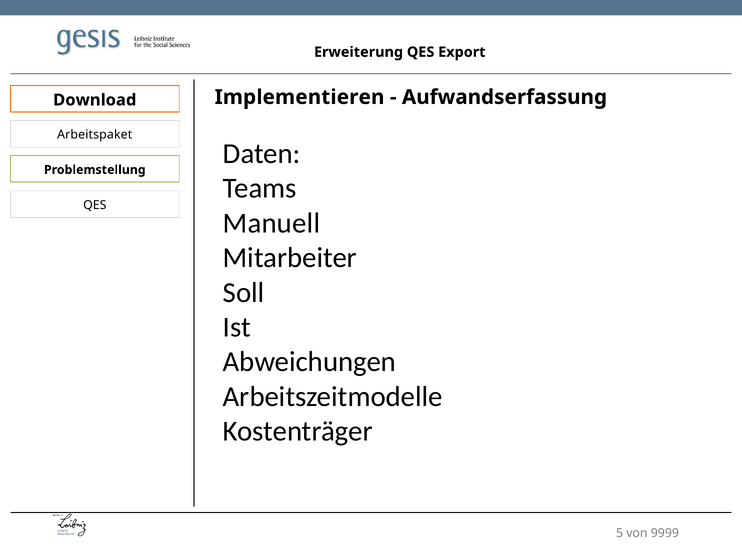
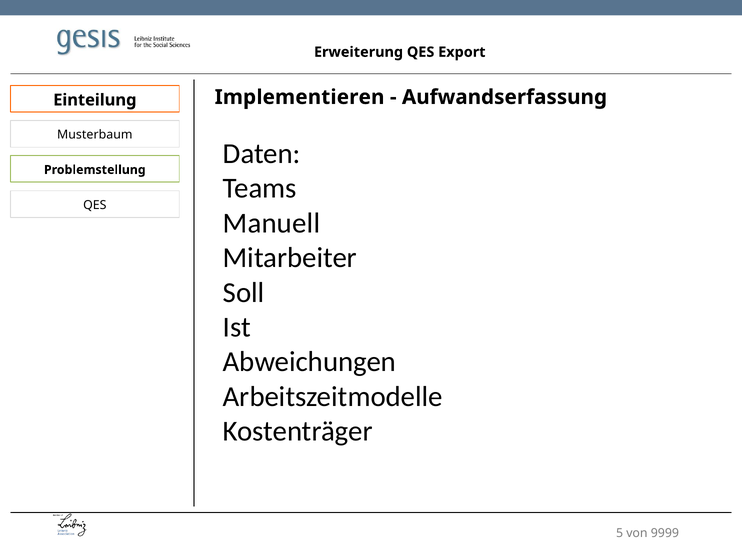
Download: Download -> Einteilung
Arbeitspaket: Arbeitspaket -> Musterbaum
